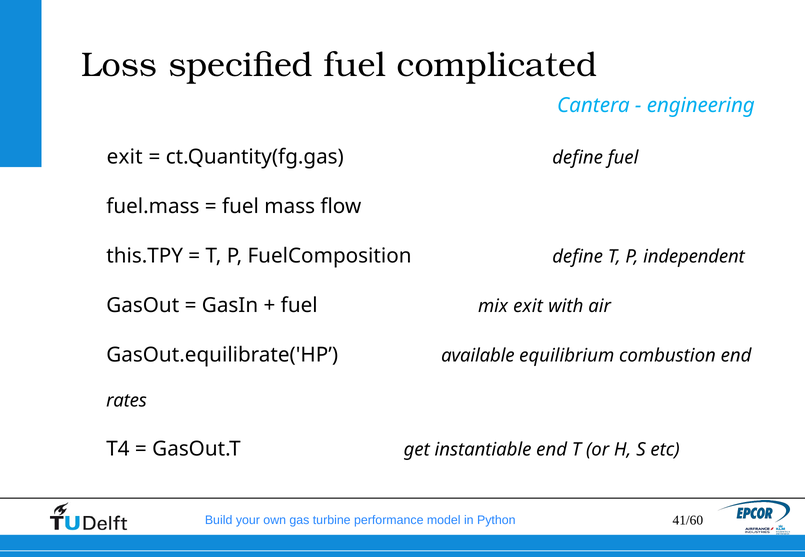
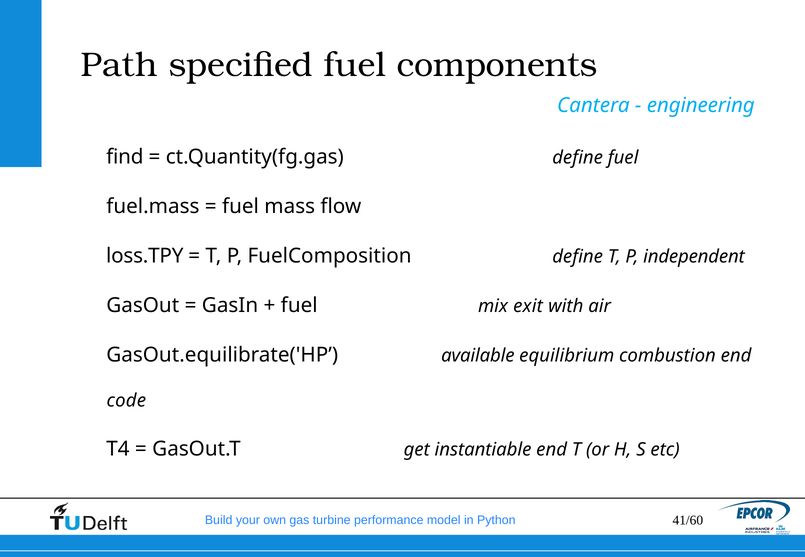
Loss: Loss -> Path
complicated: complicated -> components
exit at (125, 157): exit -> find
this.TPY: this.TPY -> loss.TPY
rates: rates -> code
